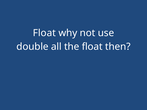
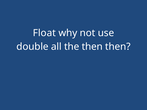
the float: float -> then
